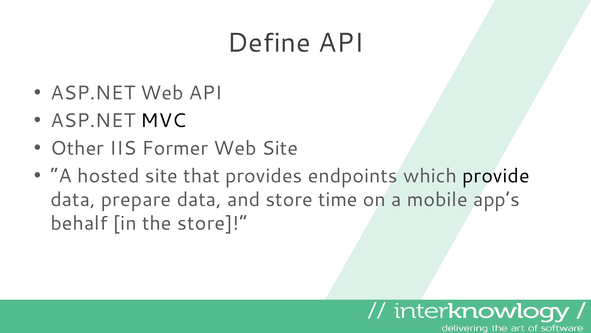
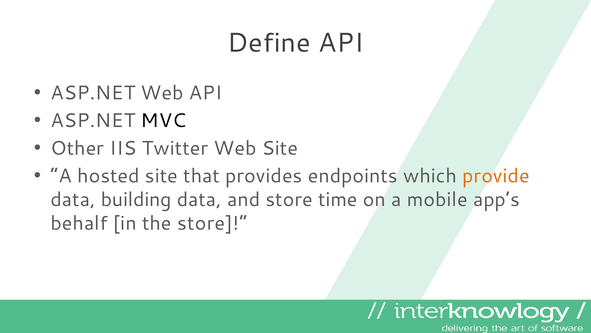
Former: Former -> Twitter
provide colour: black -> orange
prepare: prepare -> building
